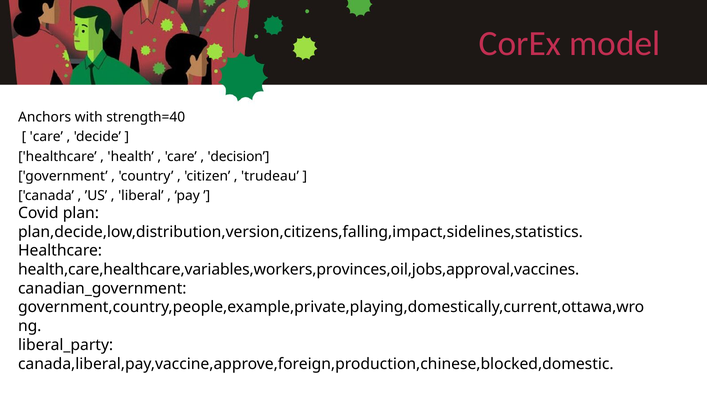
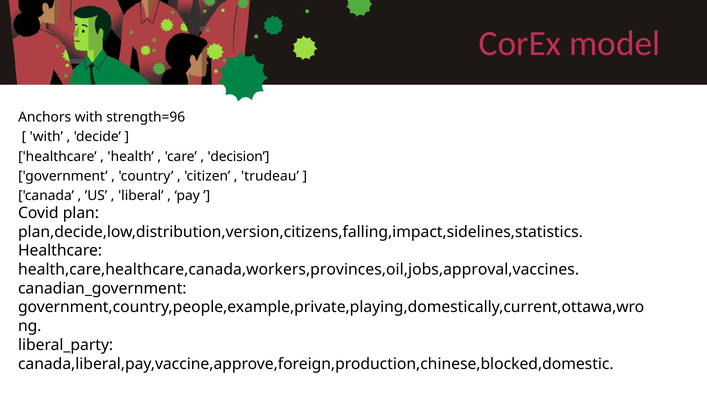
strength=40: strength=40 -> strength=96
care at (46, 137): care -> with
health,care,healthcare,variables,workers,provinces,oil,jobs,approval,vaccines: health,care,healthcare,variables,workers,provinces,oil,jobs,approval,vaccines -> health,care,healthcare,canada,workers,provinces,oil,jobs,approval,vaccines
